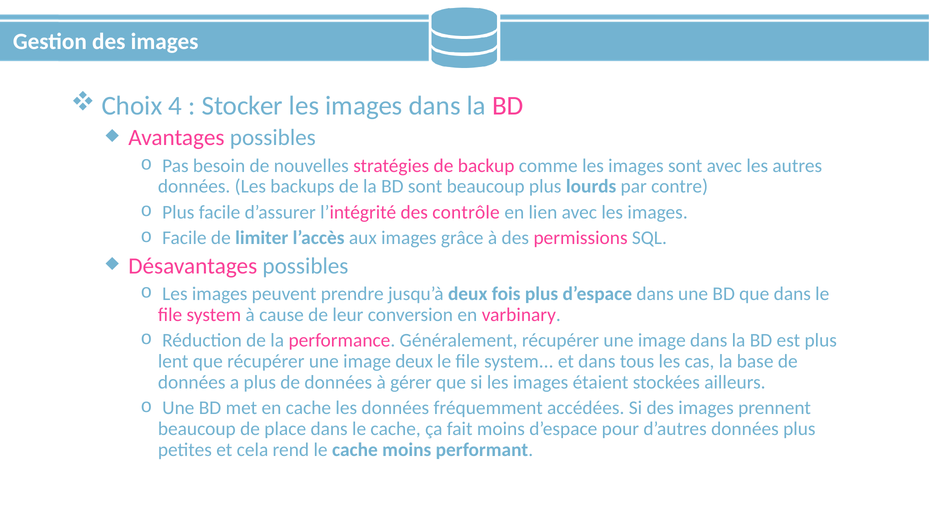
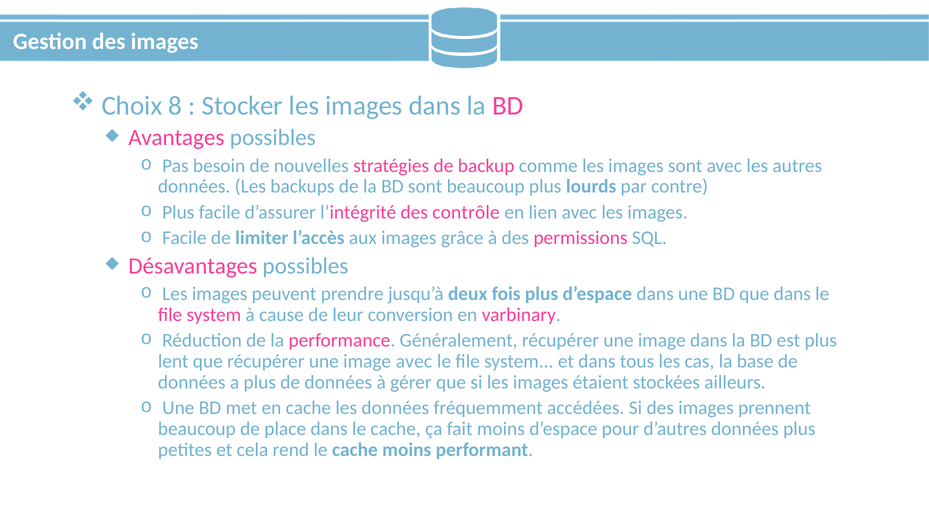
4: 4 -> 8
image deux: deux -> avec
